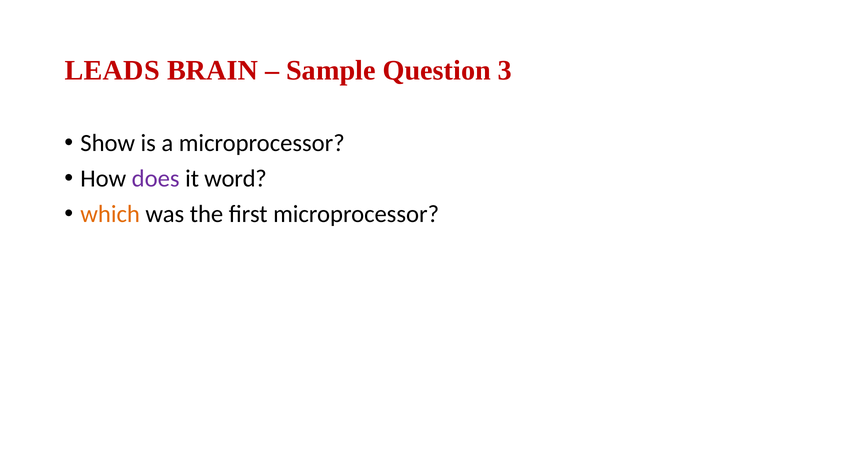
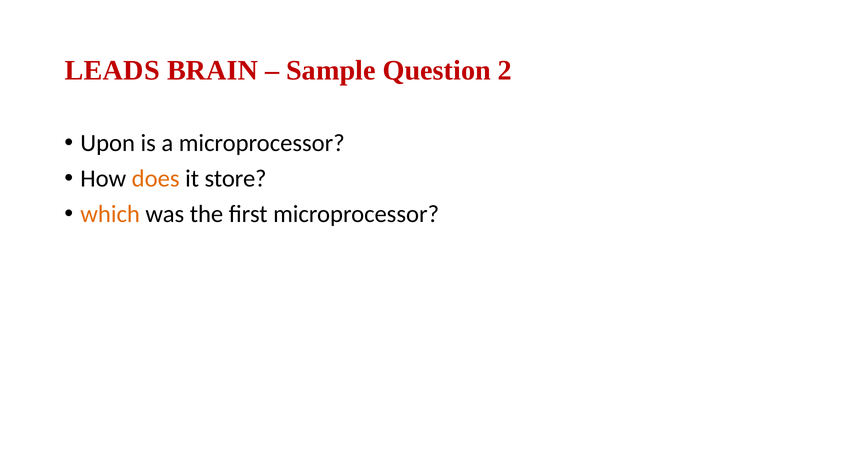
3: 3 -> 2
Show: Show -> Upon
does colour: purple -> orange
word: word -> store
